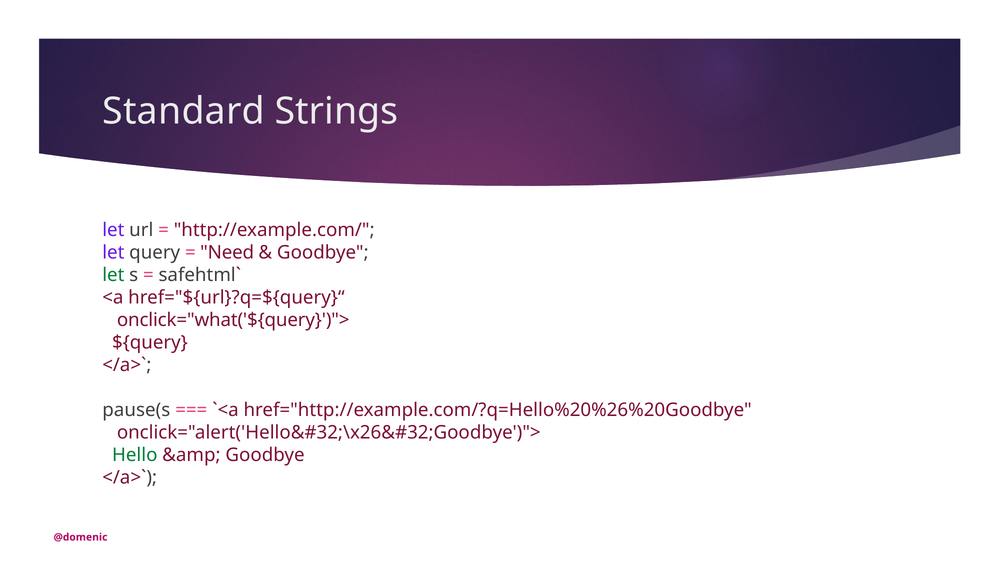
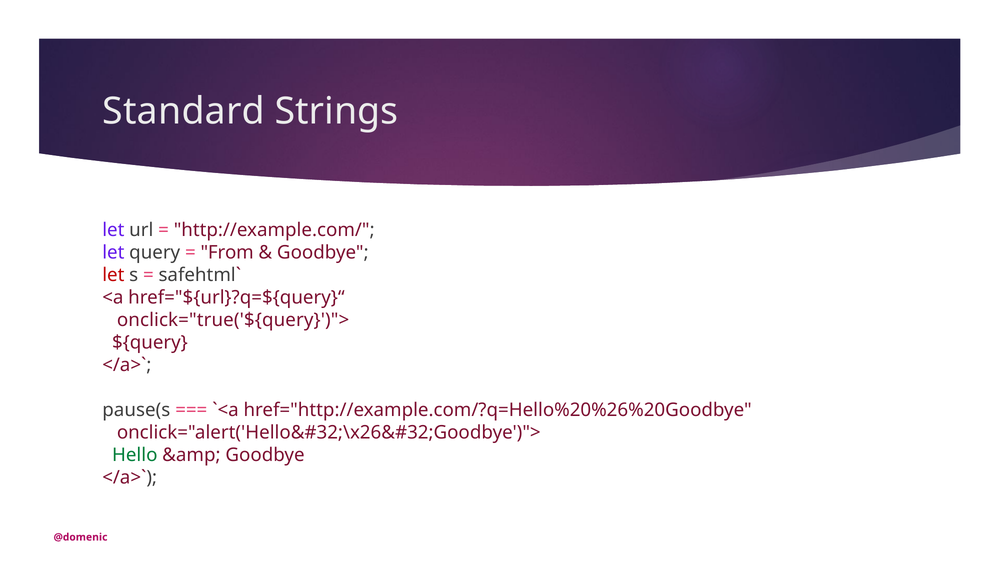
Need: Need -> From
let at (113, 275) colour: green -> red
onclick="what('${query}')">: onclick="what('${query}')"> -> onclick="true('${query}')">
